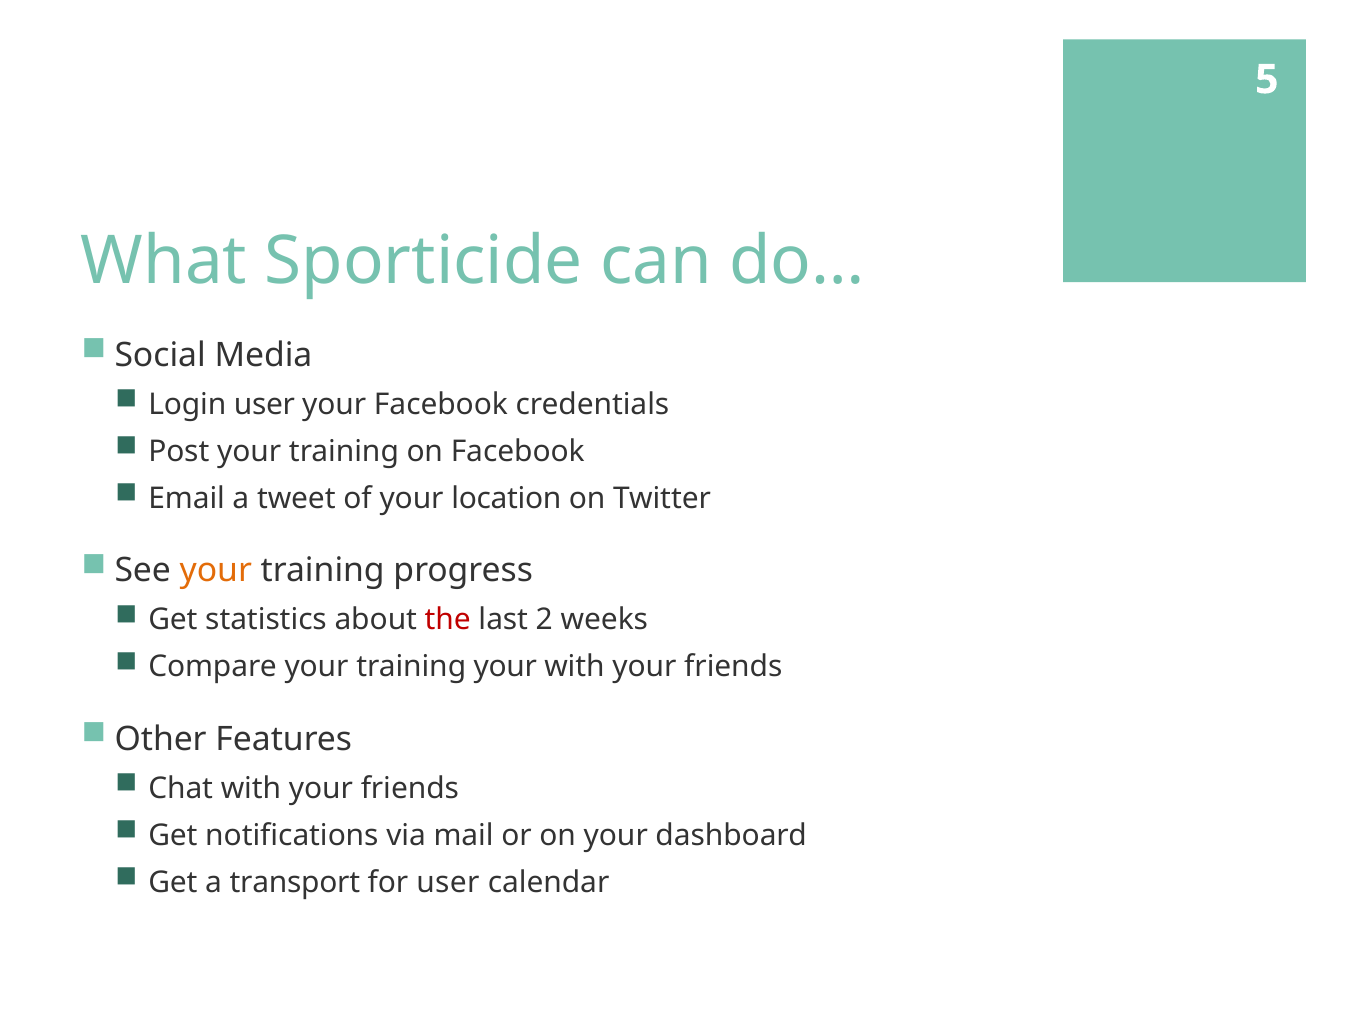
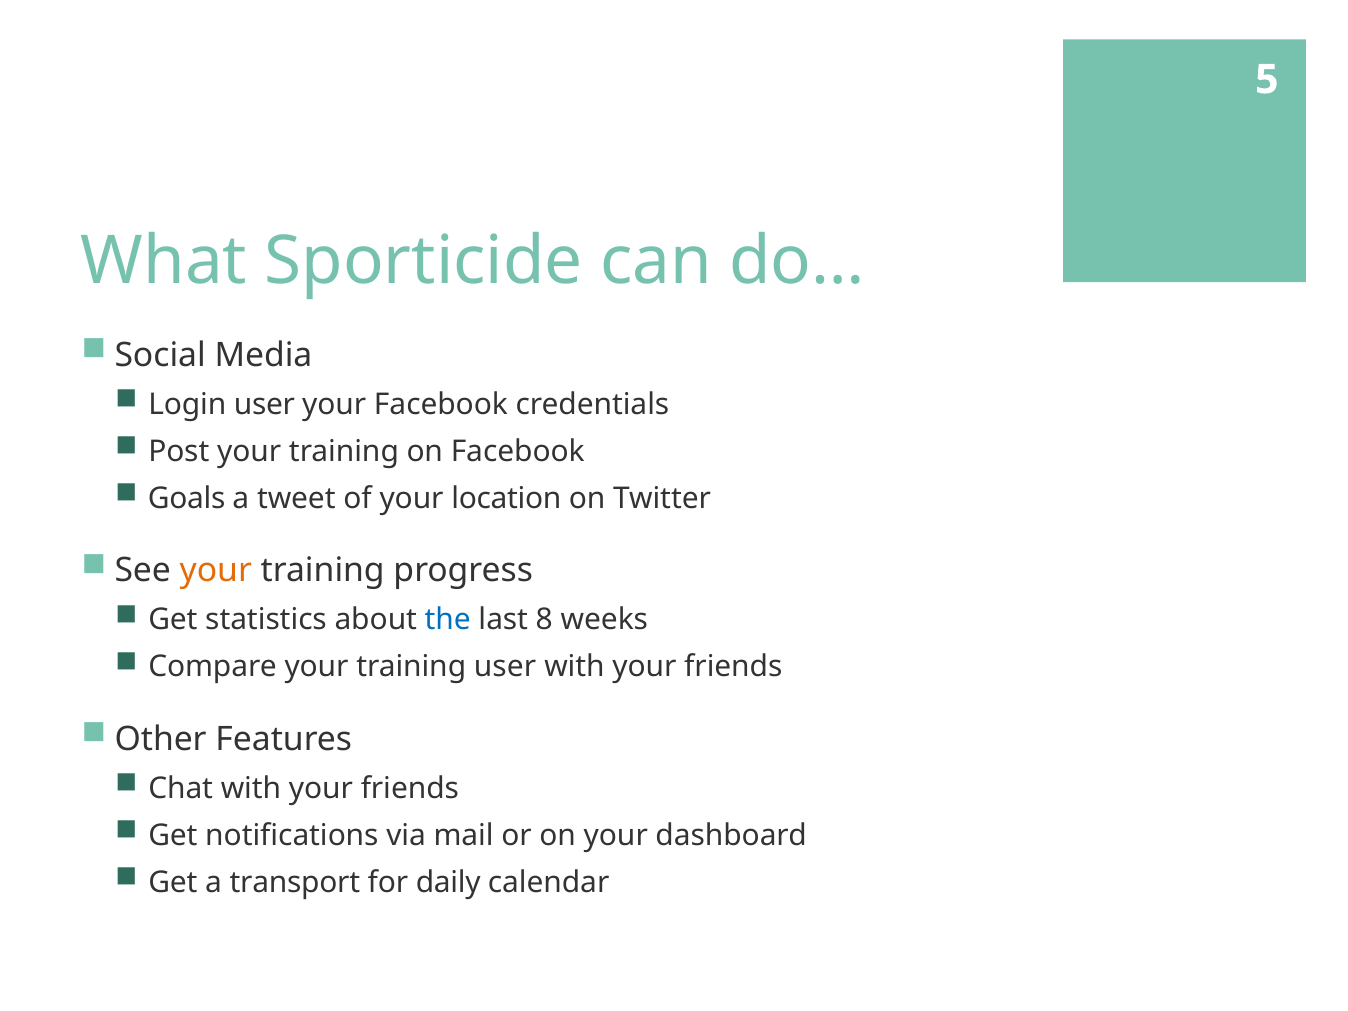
Email: Email -> Goals
the colour: red -> blue
2: 2 -> 8
training your: your -> user
for user: user -> daily
